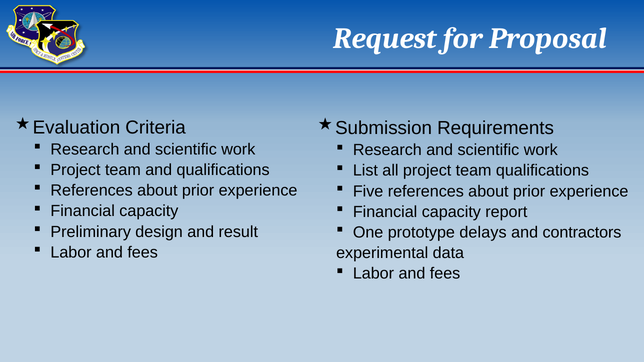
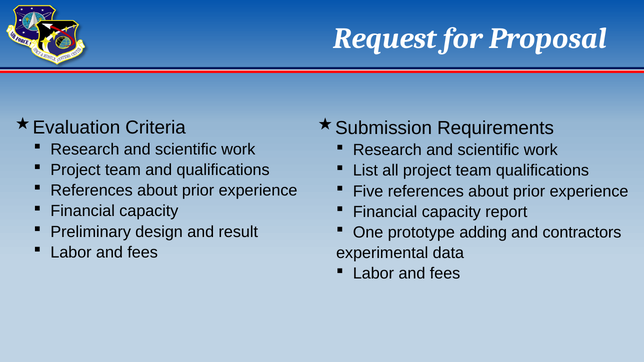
delays: delays -> adding
